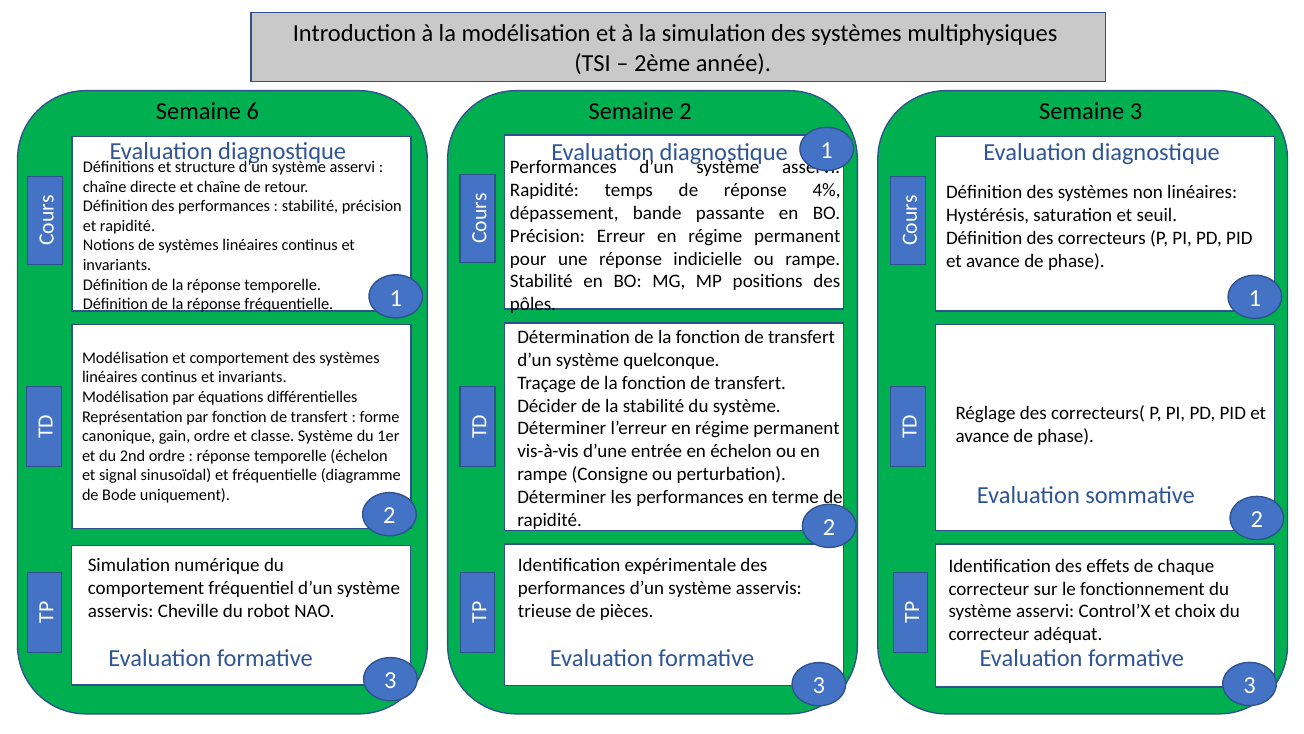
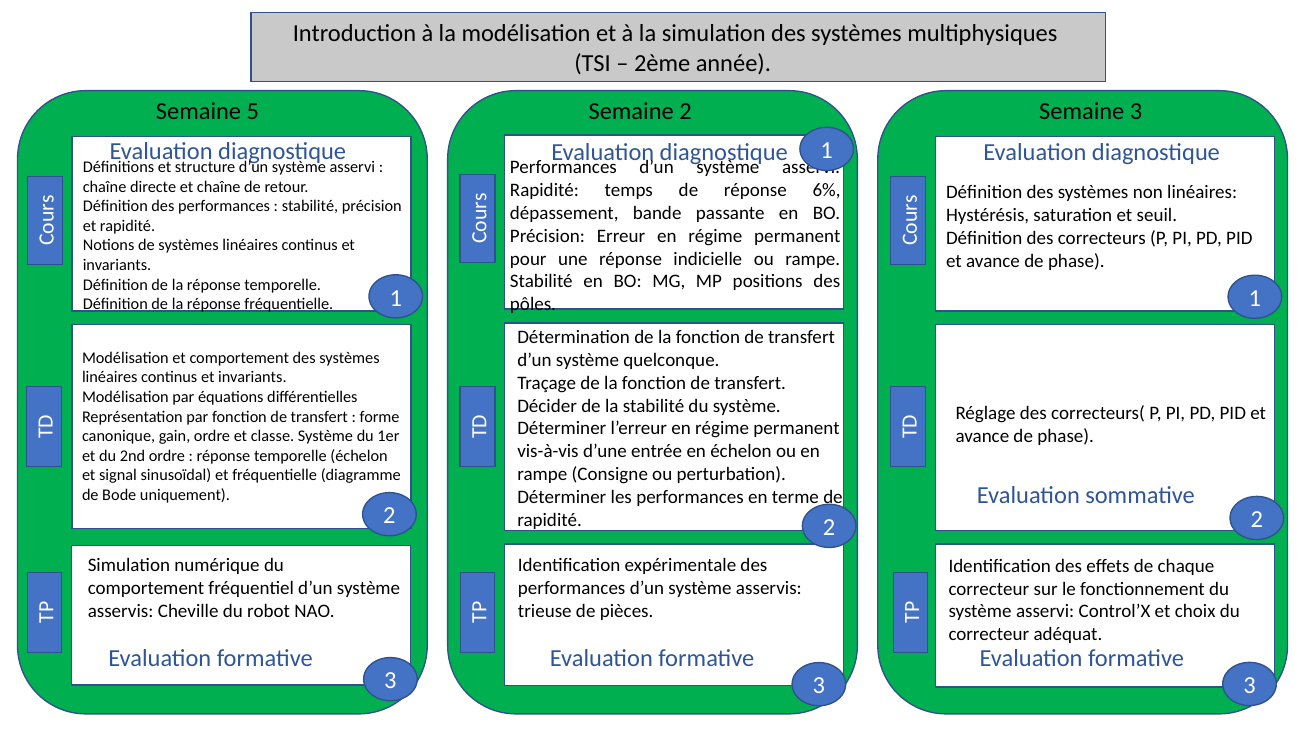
6: 6 -> 5
4%: 4% -> 6%
